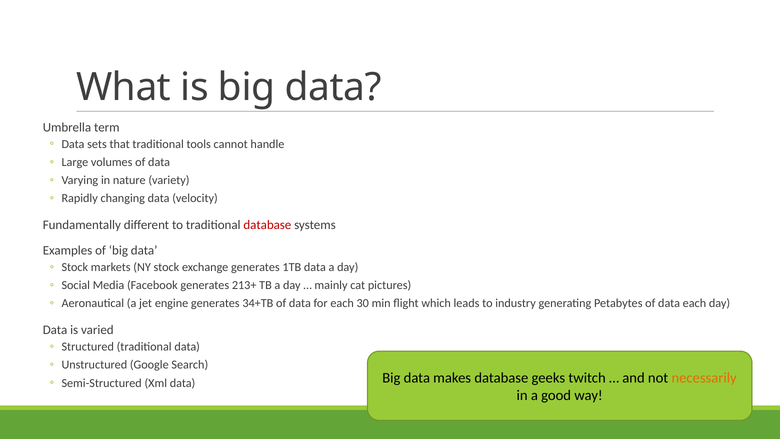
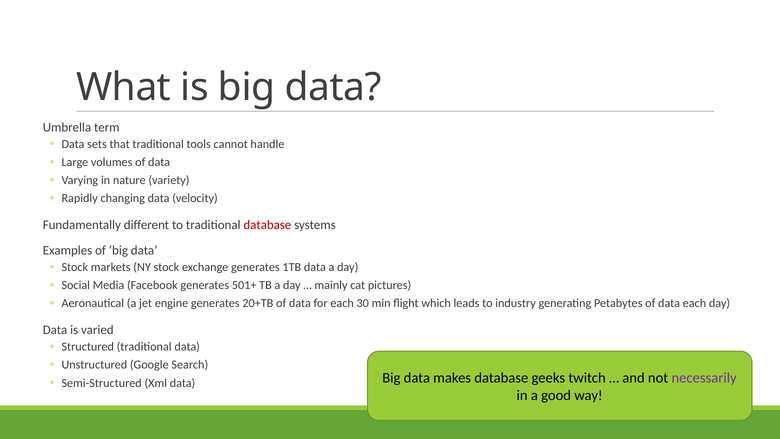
213+: 213+ -> 501+
34+TB: 34+TB -> 20+TB
necessarily colour: orange -> purple
